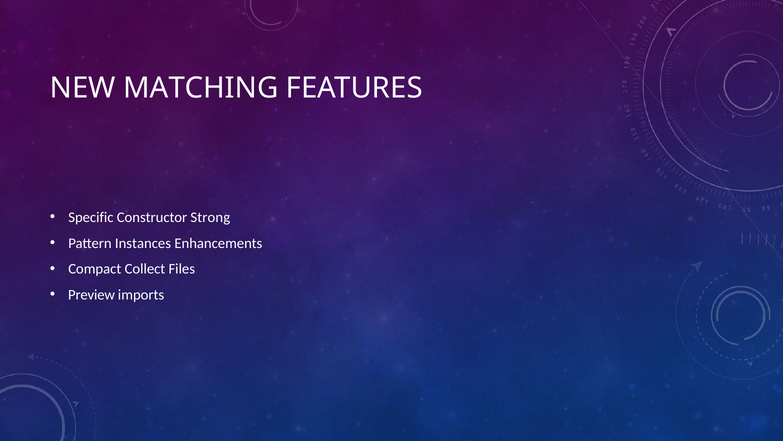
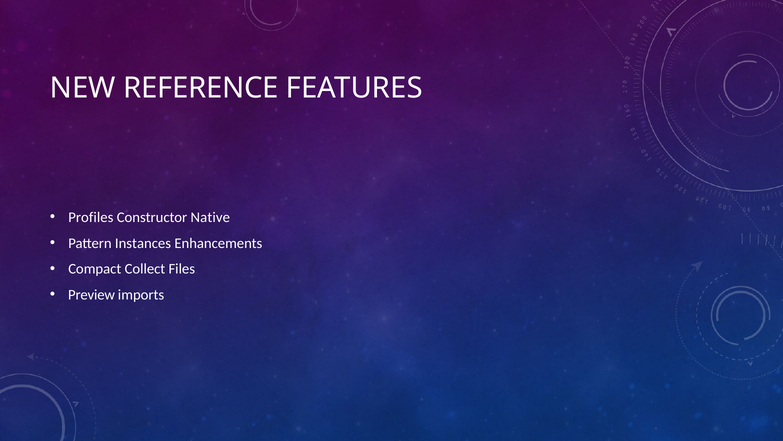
MATCHING: MATCHING -> REFERENCE
Specific: Specific -> Profiles
Strong: Strong -> Native
